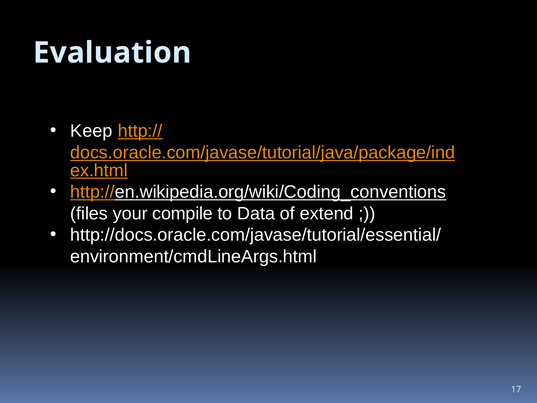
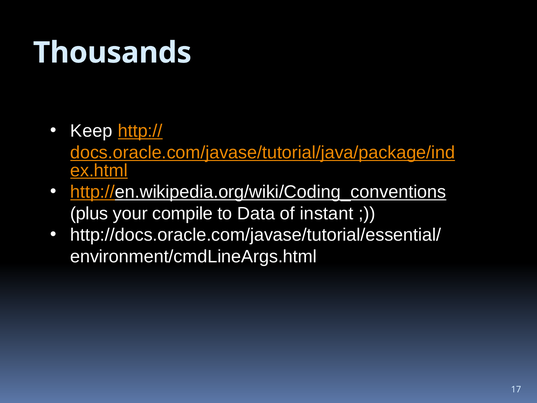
Evaluation: Evaluation -> Thousands
files: files -> plus
extend: extend -> instant
